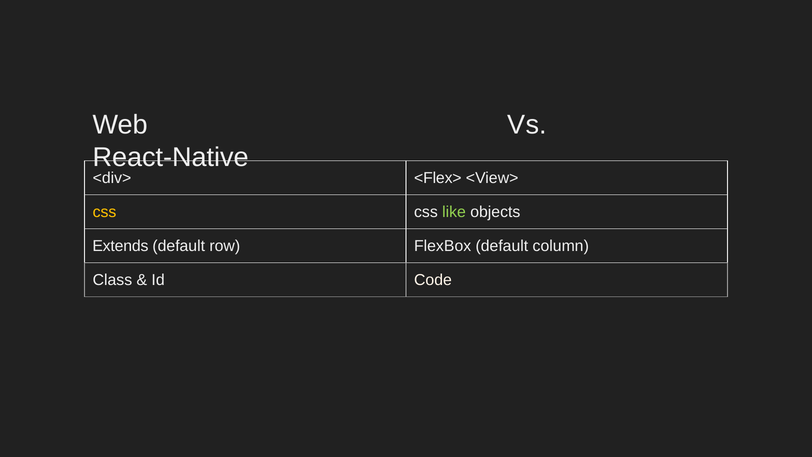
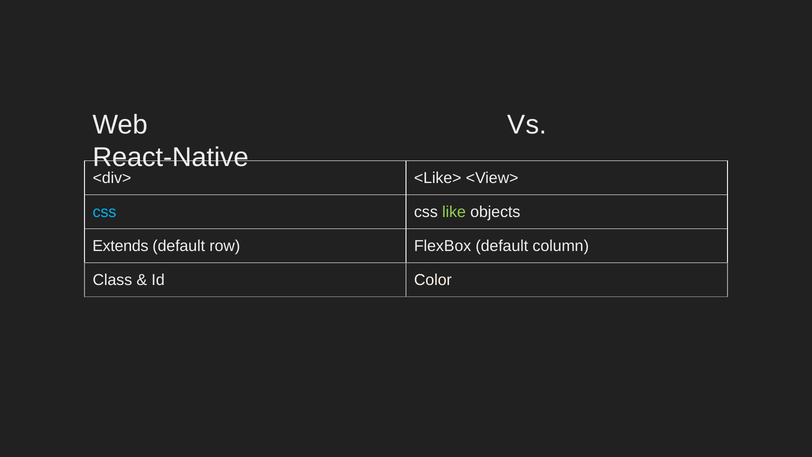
<Flex>: <Flex> -> <Like>
css at (105, 212) colour: yellow -> light blue
Code: Code -> Color
